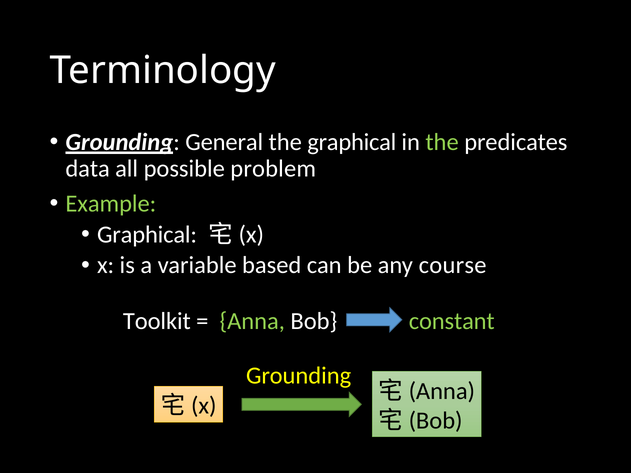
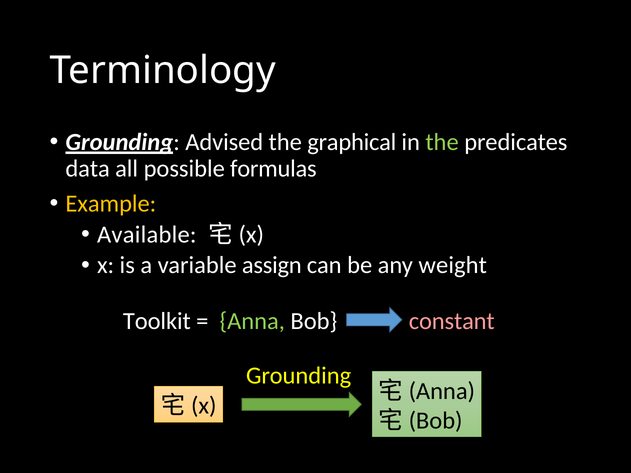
General: General -> Advised
problem: problem -> formulas
Example colour: light green -> yellow
Graphical at (147, 235): Graphical -> Available
based: based -> assign
course: course -> weight
constant colour: light green -> pink
